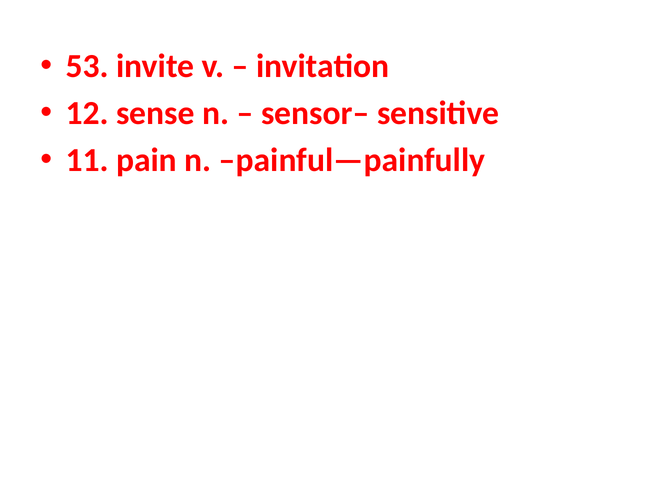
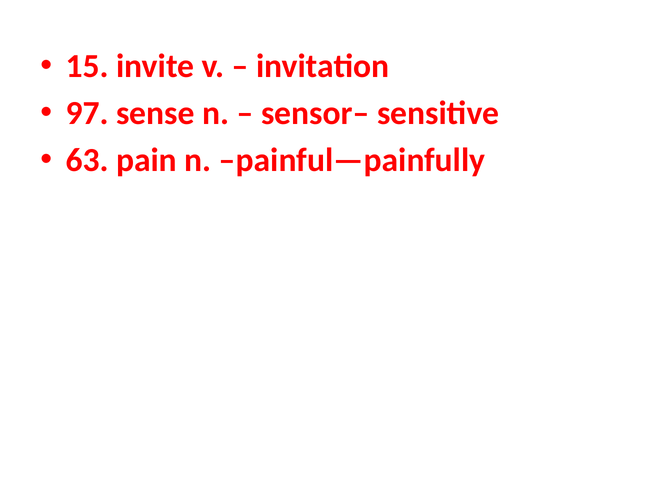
53: 53 -> 15
12: 12 -> 97
11: 11 -> 63
